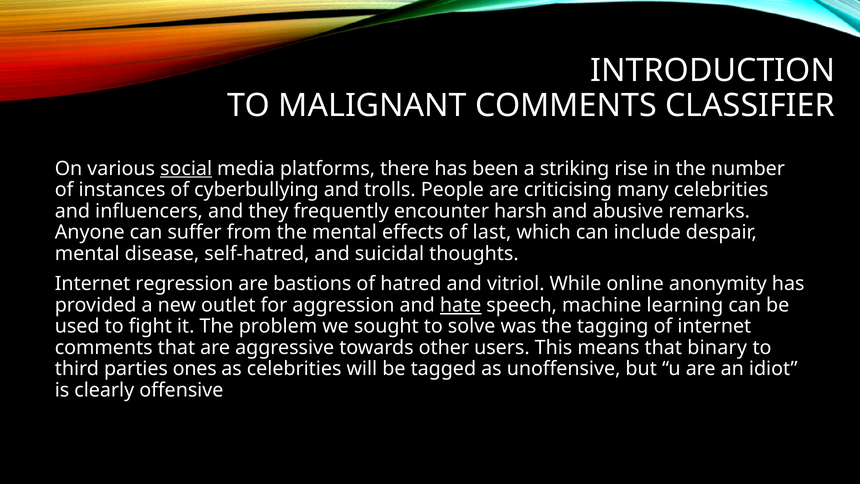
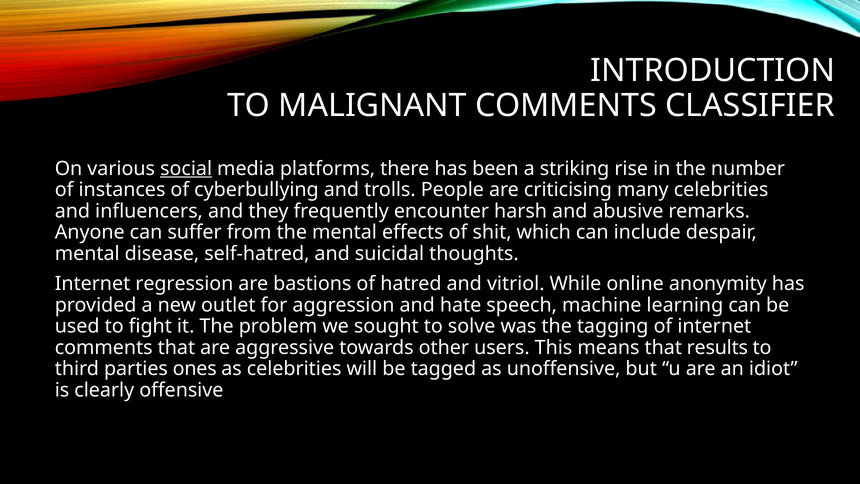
last: last -> shit
hate underline: present -> none
binary: binary -> results
